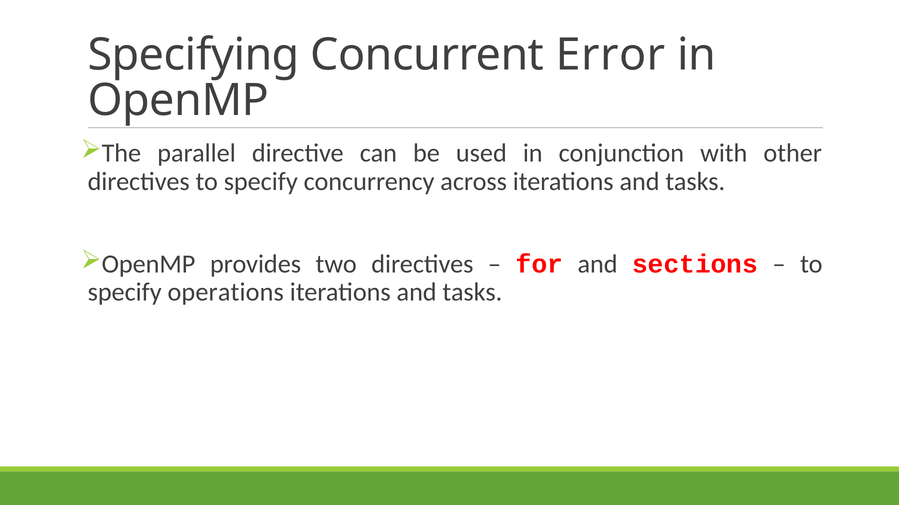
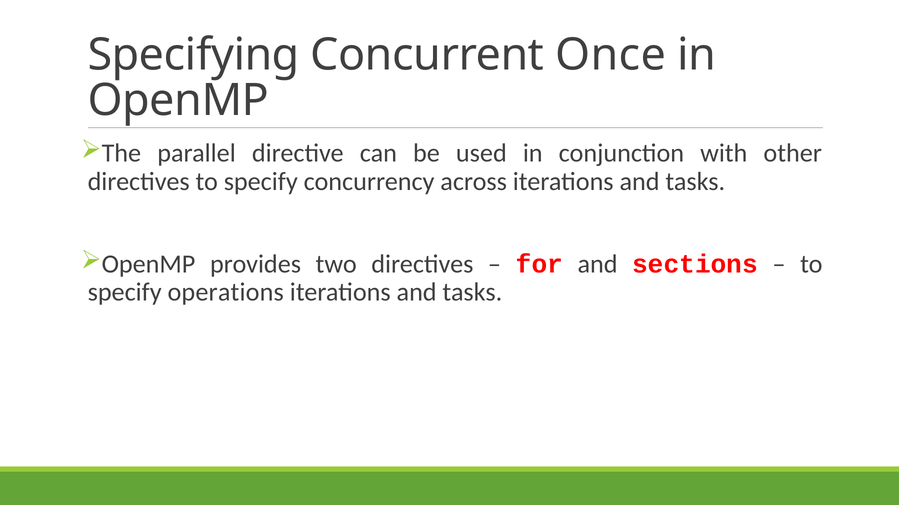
Error: Error -> Once
